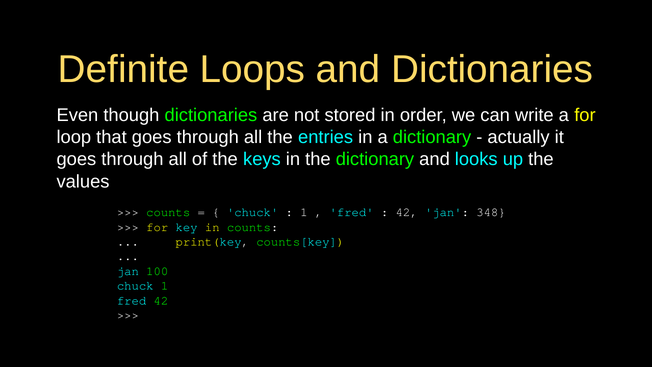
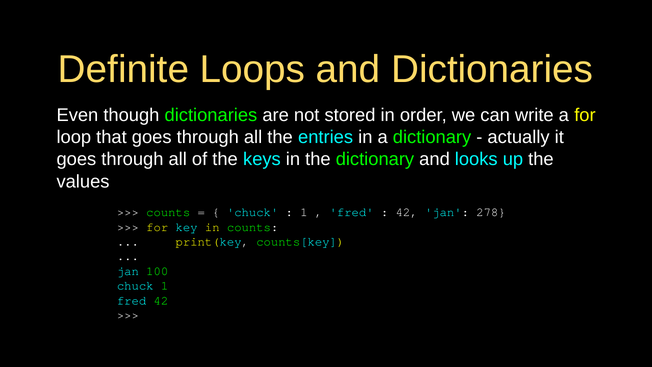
348: 348 -> 278
